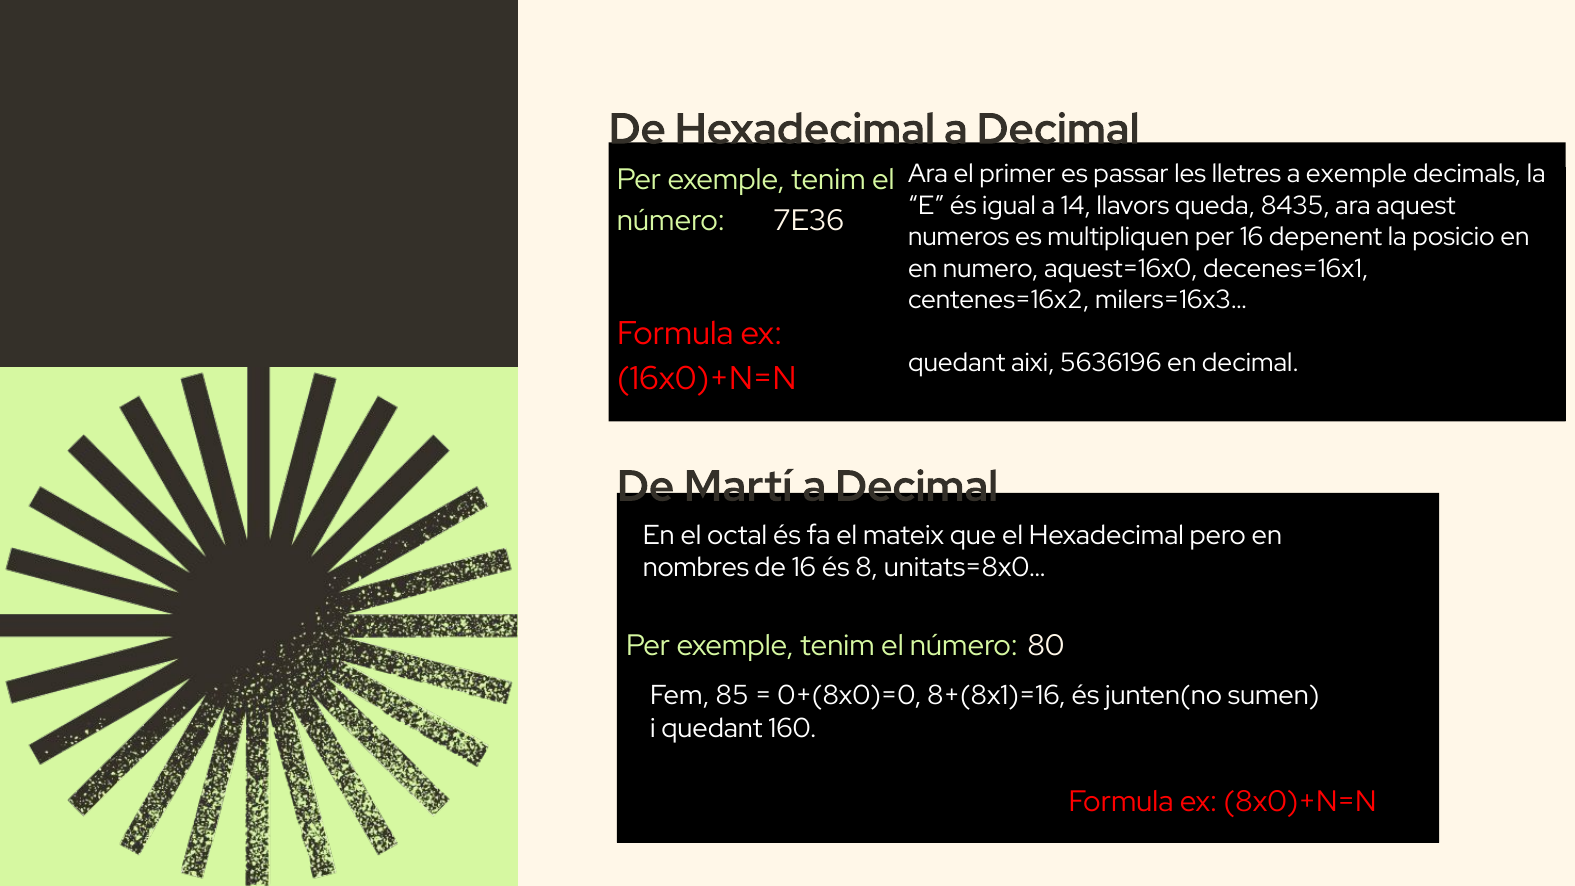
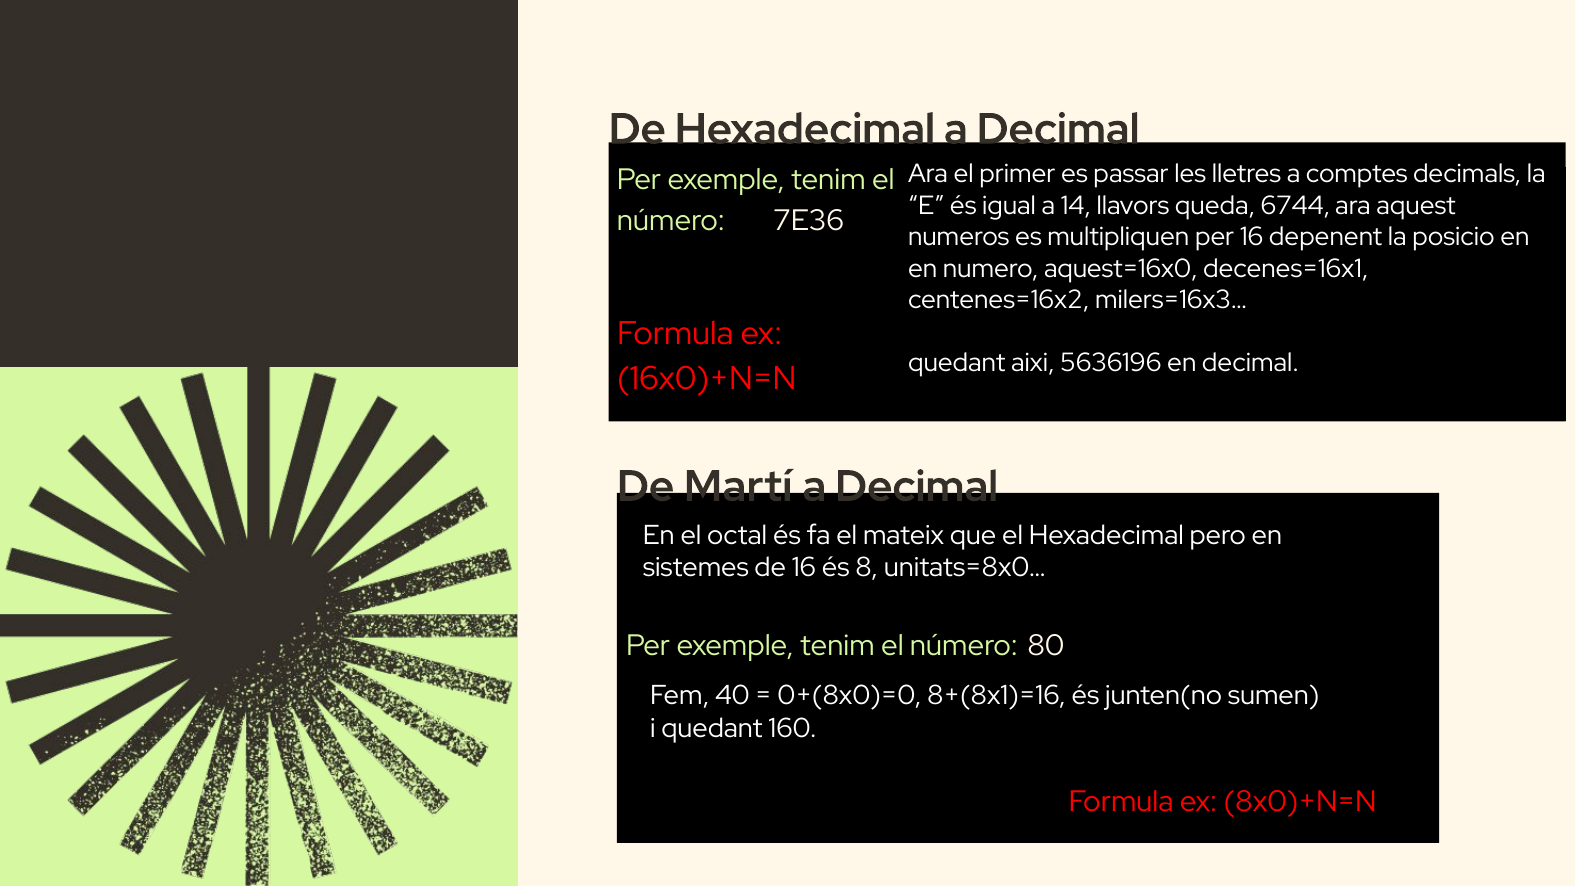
a exemple: exemple -> comptes
8435: 8435 -> 6744
nombres: nombres -> sistemes
85: 85 -> 40
